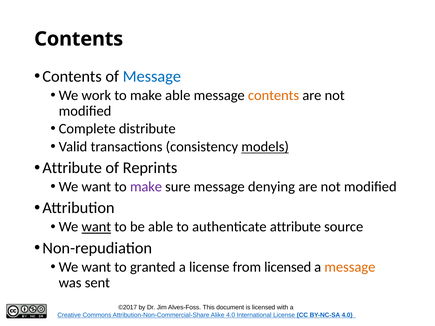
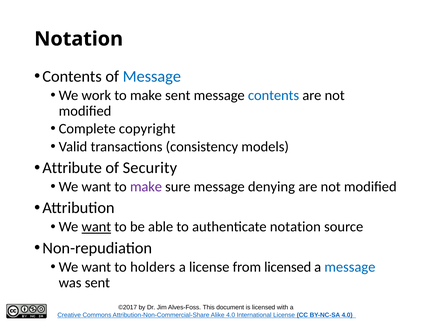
Contents at (79, 39): Contents -> Notation
make able: able -> sent
contents at (274, 95) colour: orange -> blue
distribute: distribute -> copyright
models underline: present -> none
Reprints: Reprints -> Security
authenticate attribute: attribute -> notation
granted: granted -> holders
message at (350, 267) colour: orange -> blue
